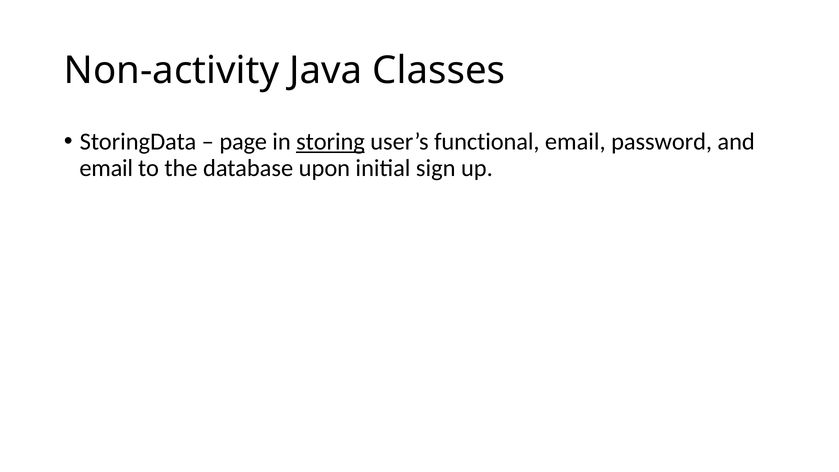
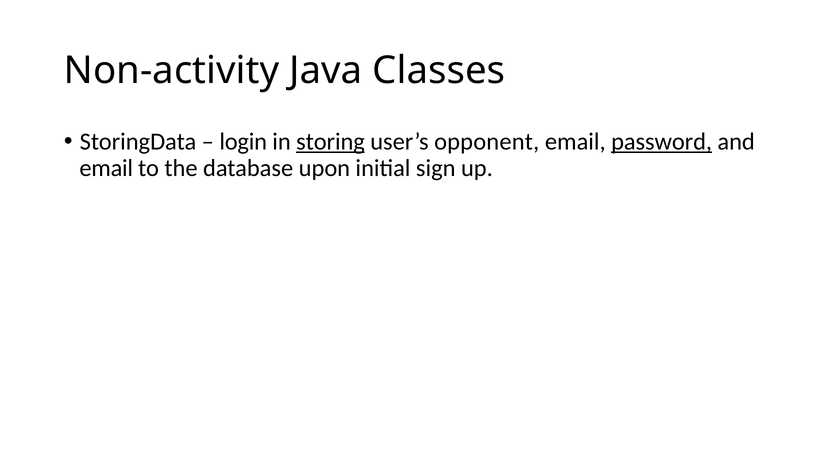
page: page -> login
functional: functional -> opponent
password underline: none -> present
